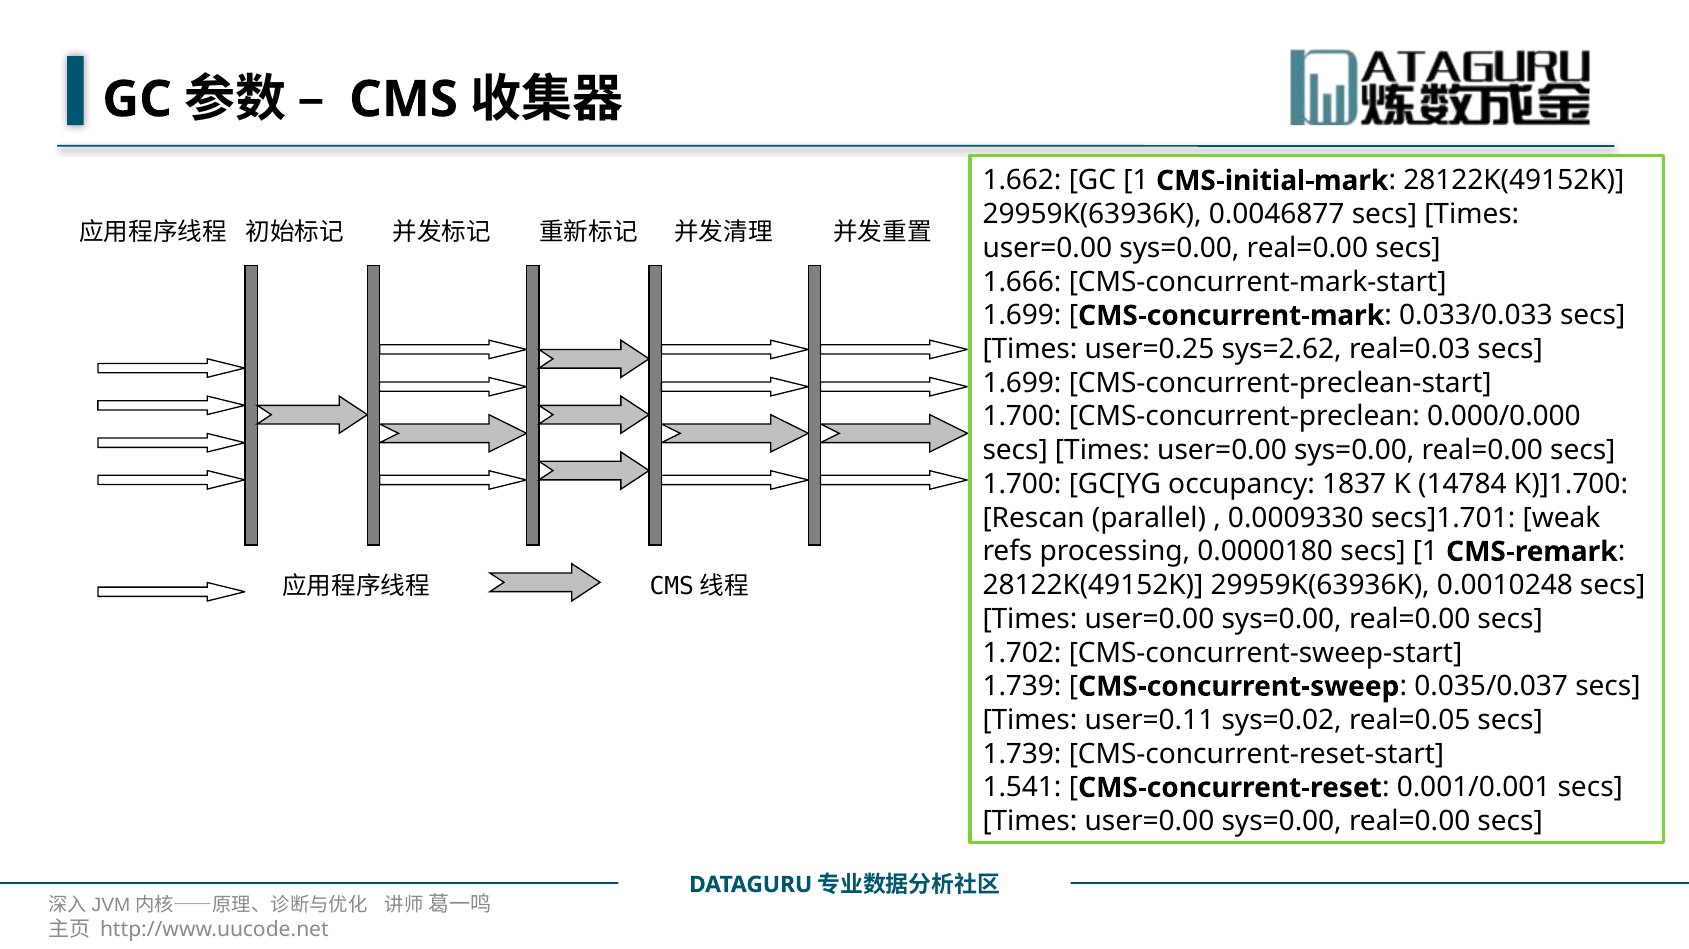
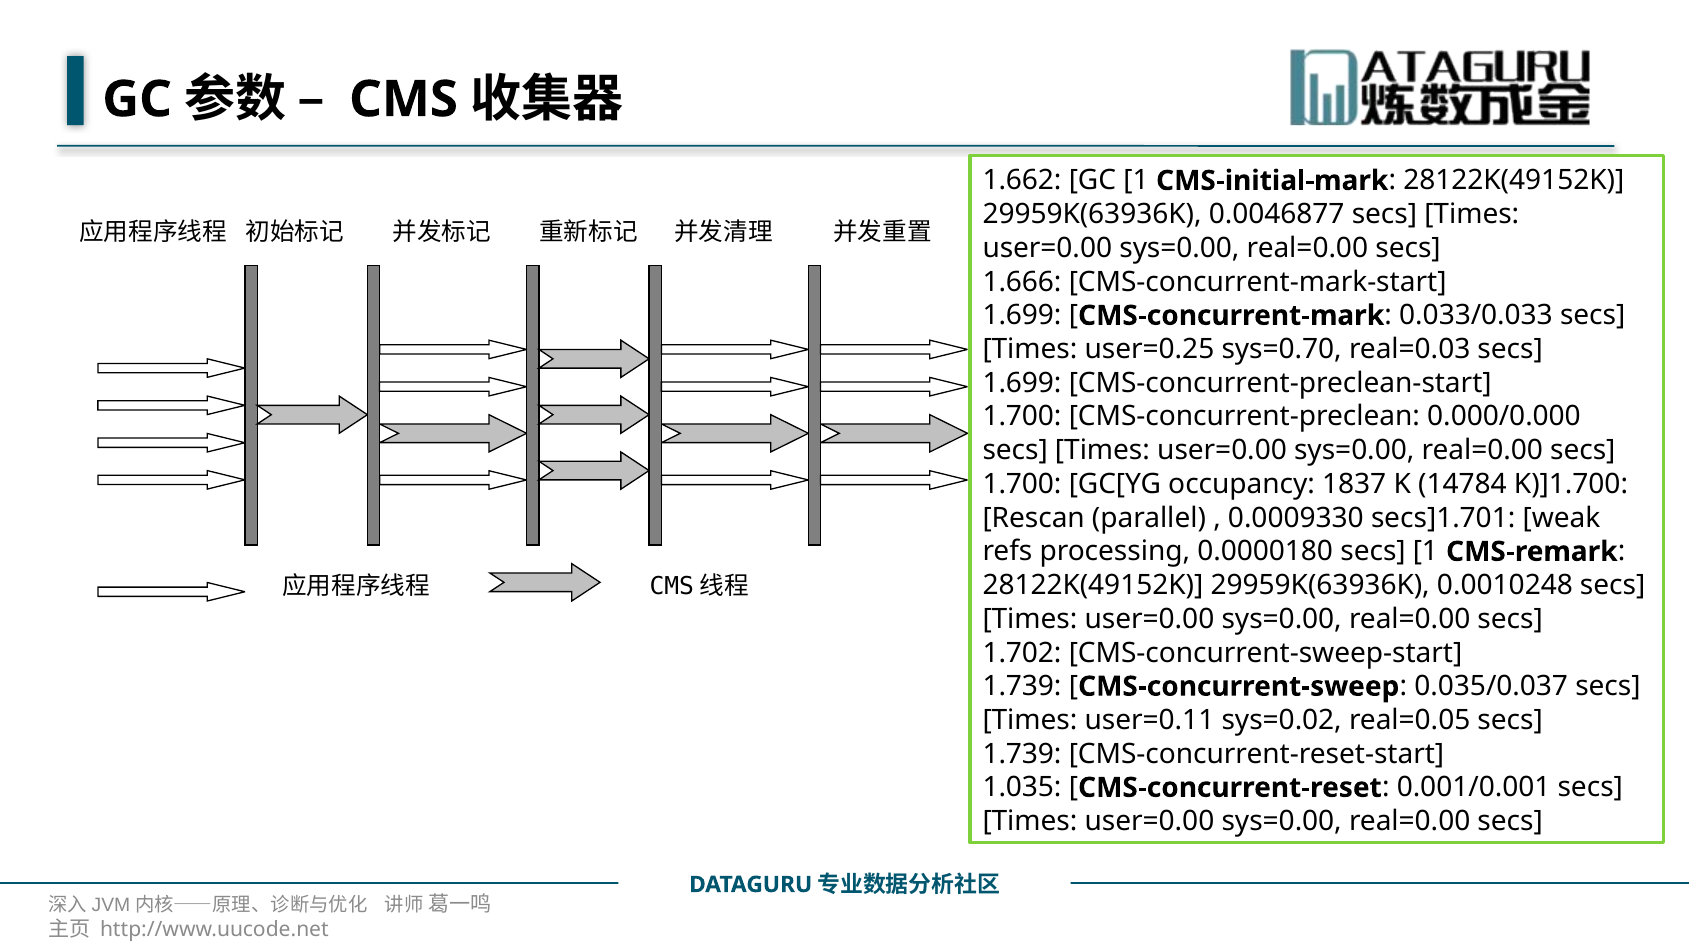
sys=2.62: sys=2.62 -> sys=0.70
1.541: 1.541 -> 1.035
